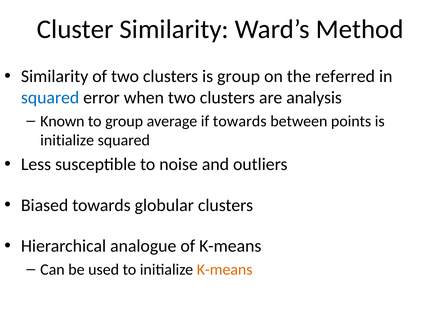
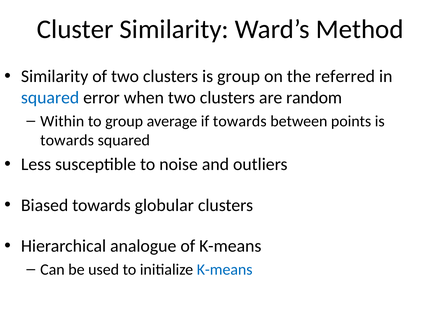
analysis: analysis -> random
Known: Known -> Within
initialize at (67, 141): initialize -> towards
K-means at (225, 270) colour: orange -> blue
